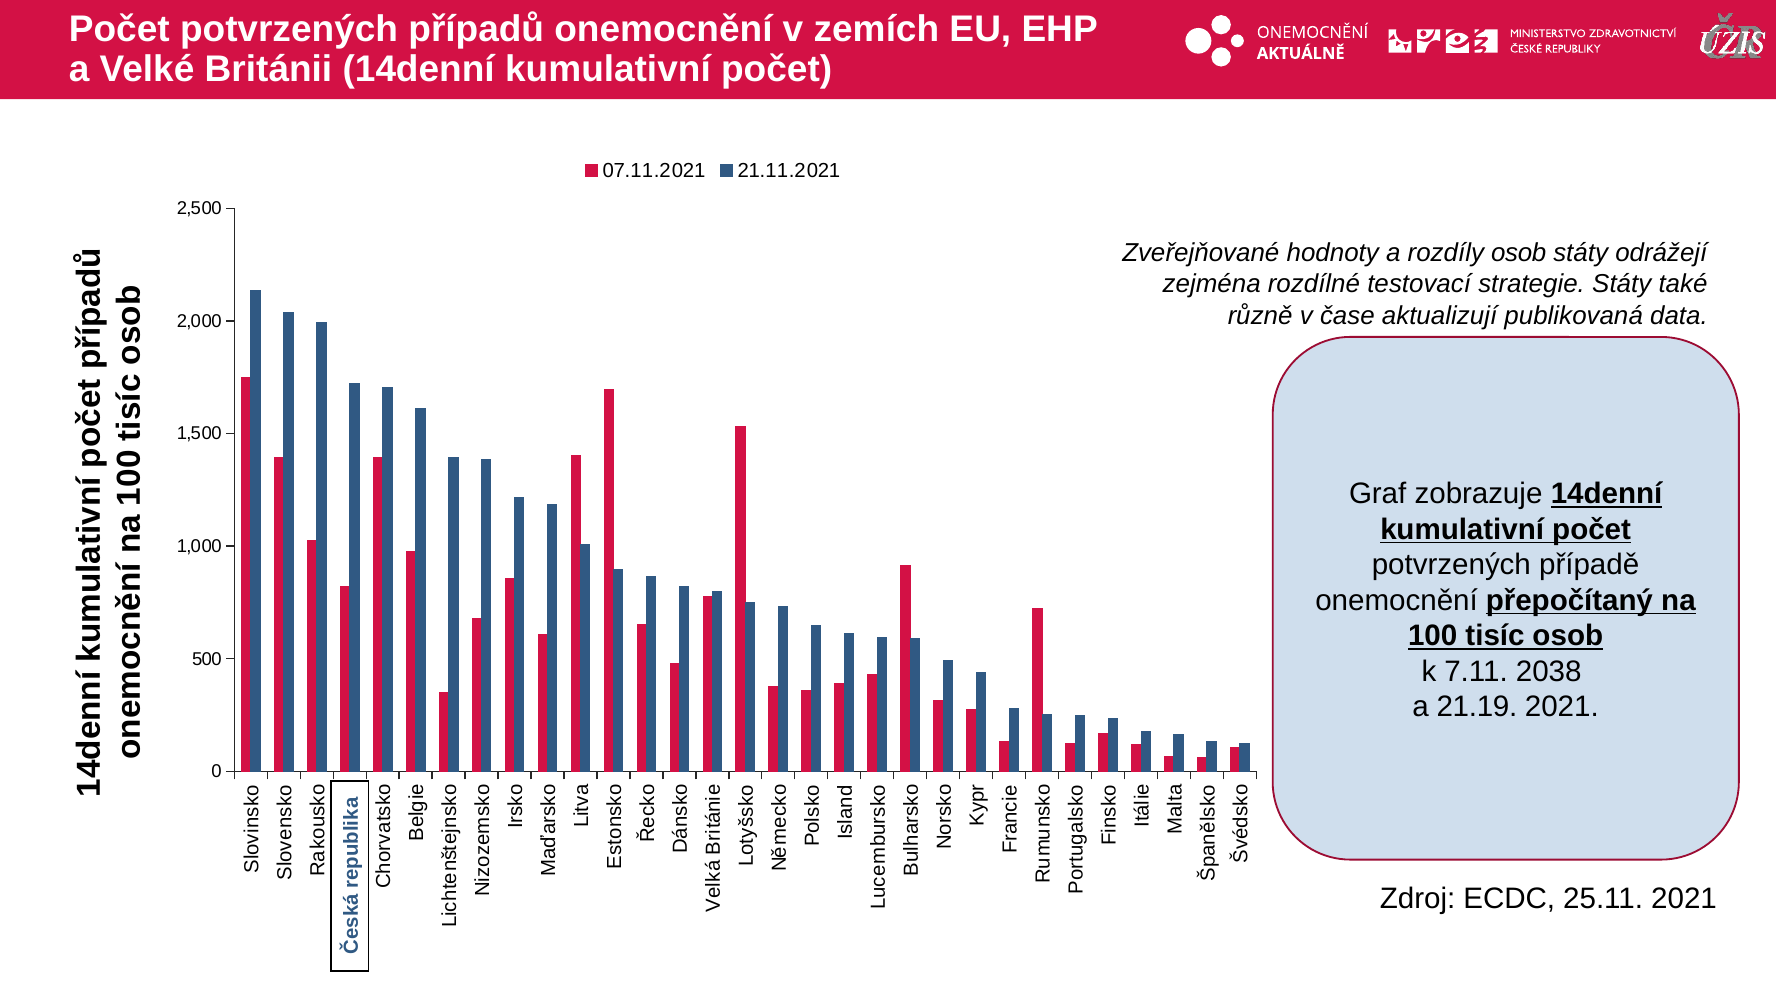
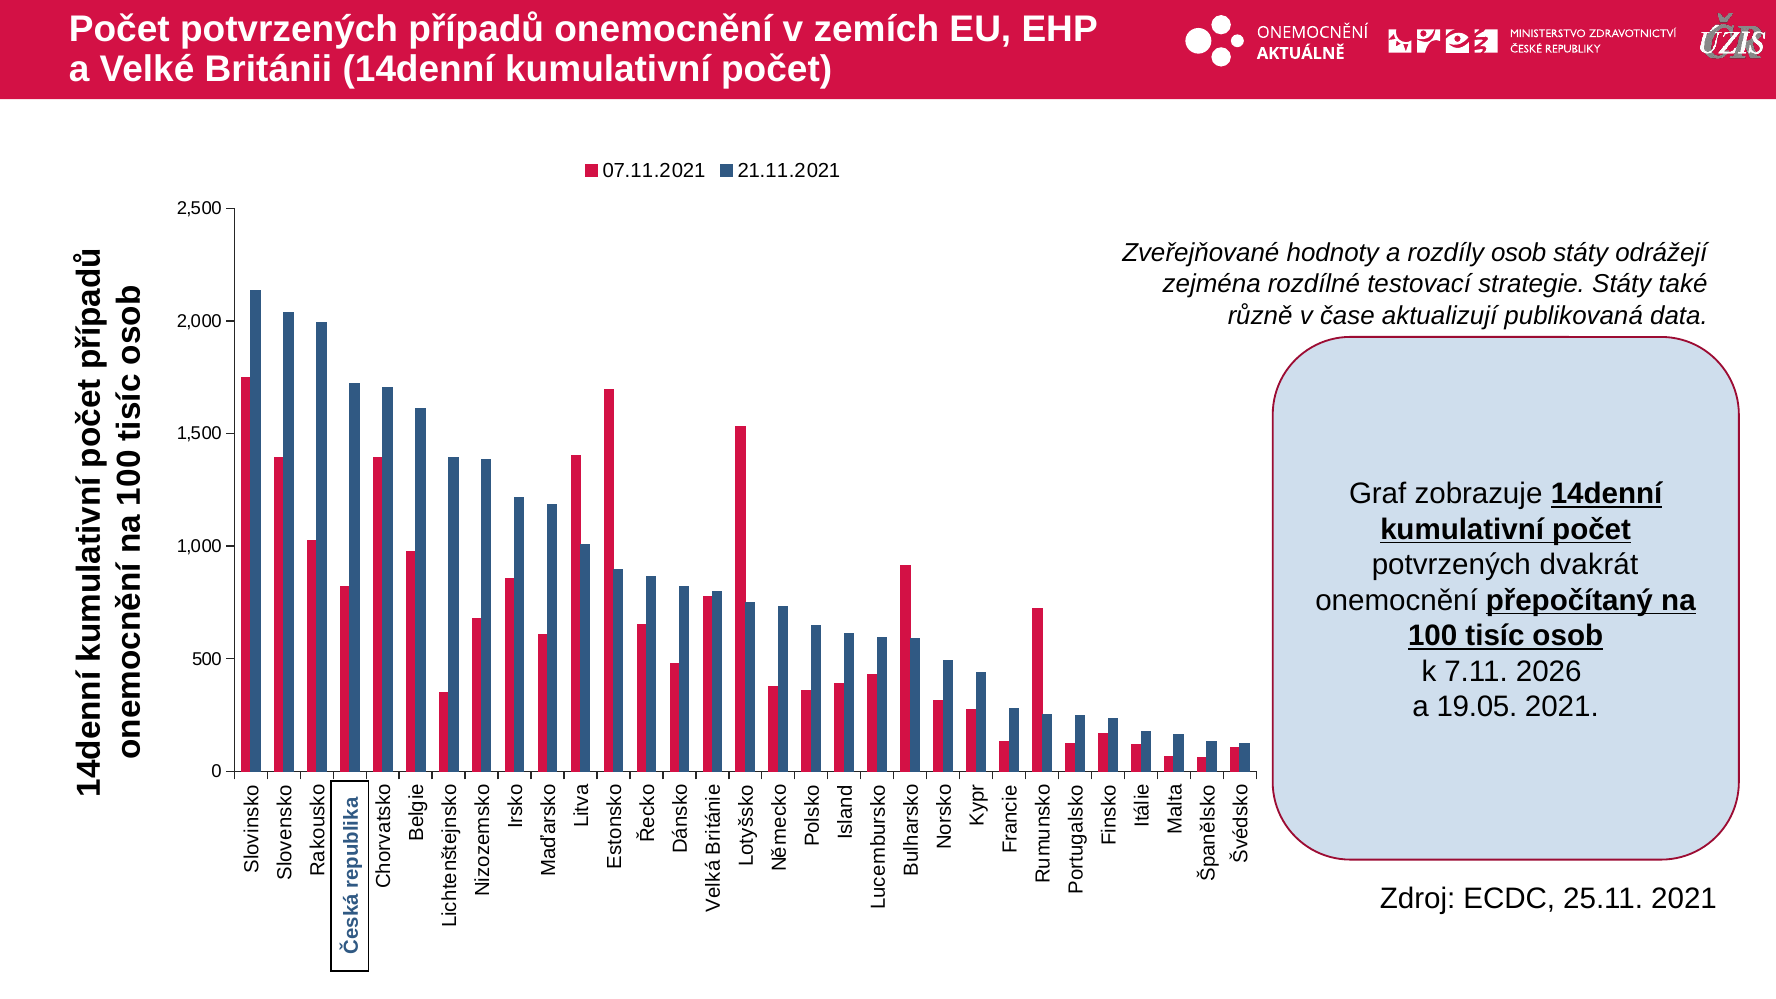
případě: případě -> dvakrát
2038: 2038 -> 2026
21.19: 21.19 -> 19.05
